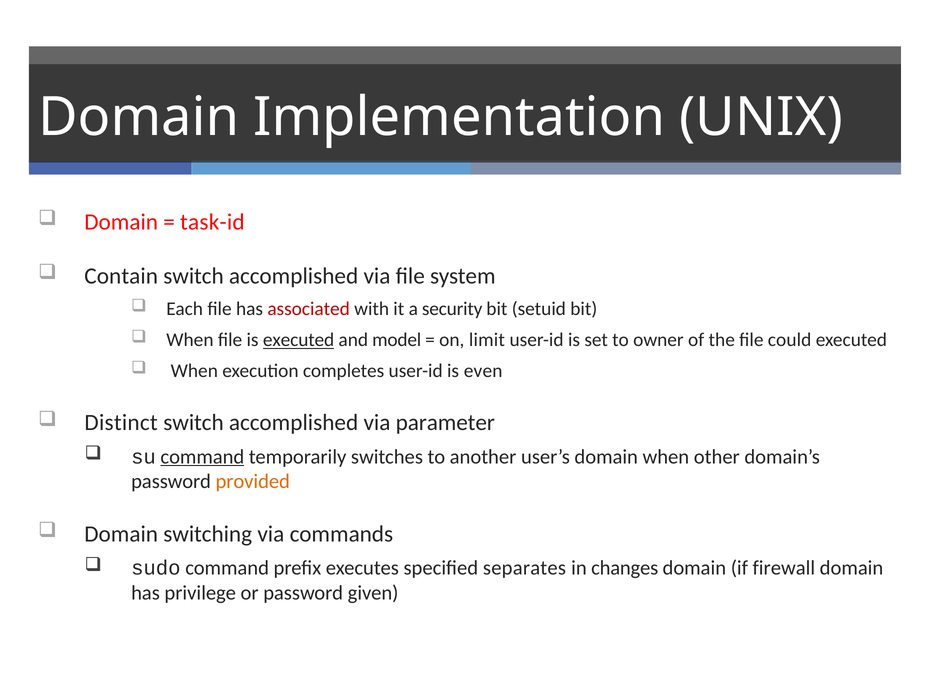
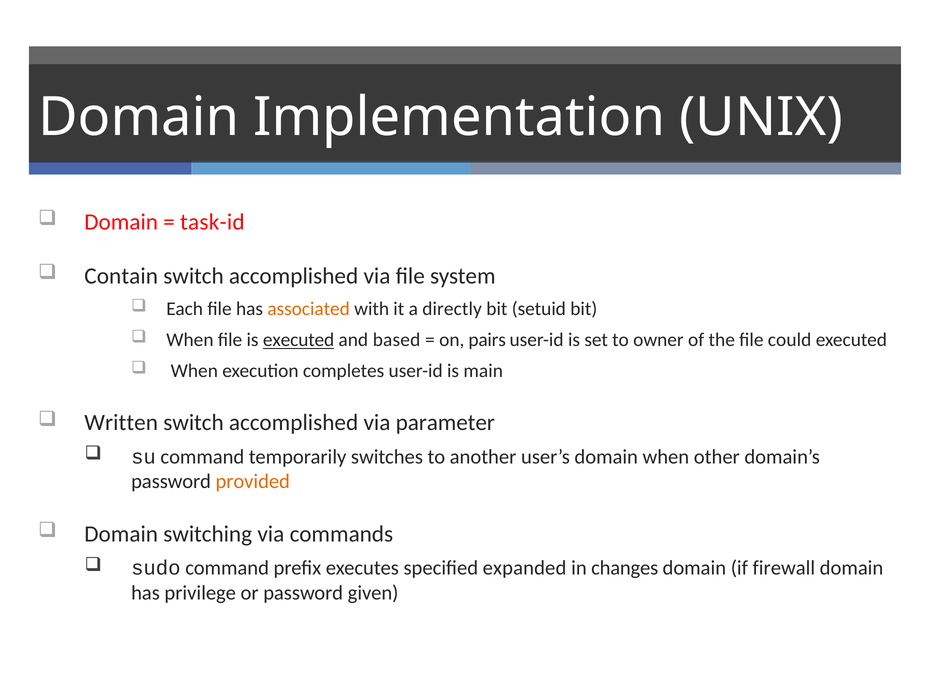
associated colour: red -> orange
security: security -> directly
model: model -> based
limit: limit -> pairs
even: even -> main
Distinct: Distinct -> Written
command at (202, 456) underline: present -> none
separates: separates -> expanded
